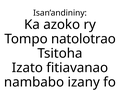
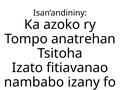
natolotrao: natolotrao -> anatrehan
